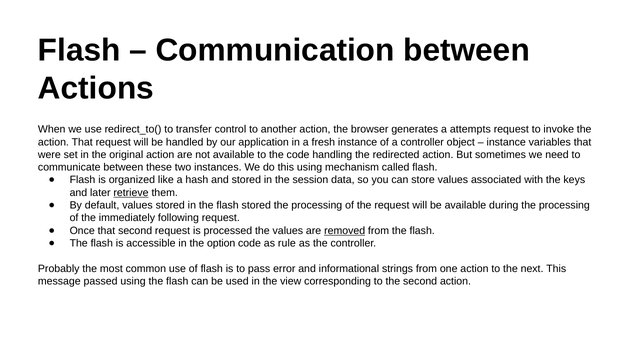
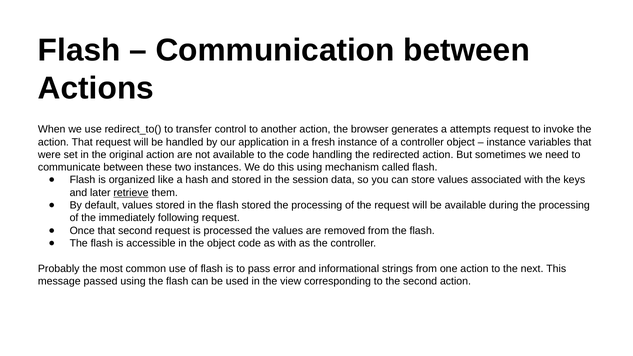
removed underline: present -> none
the option: option -> object
as rule: rule -> with
